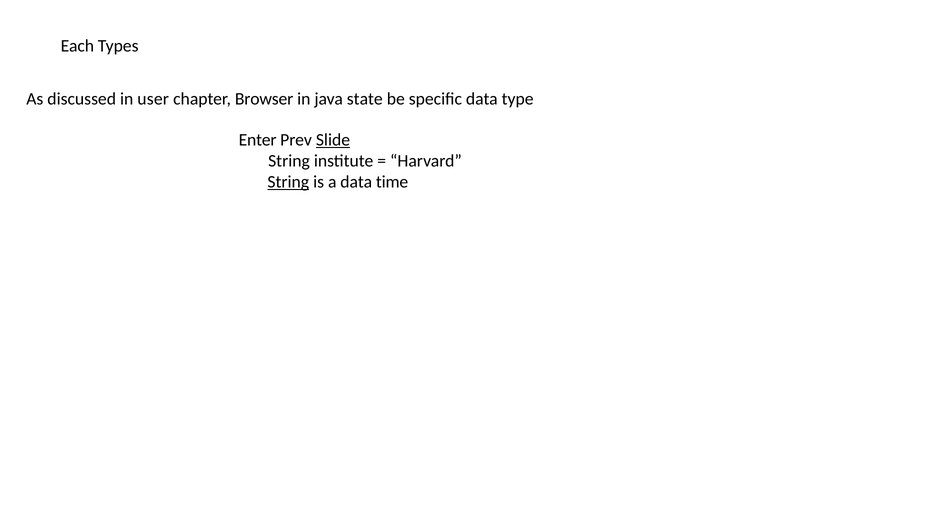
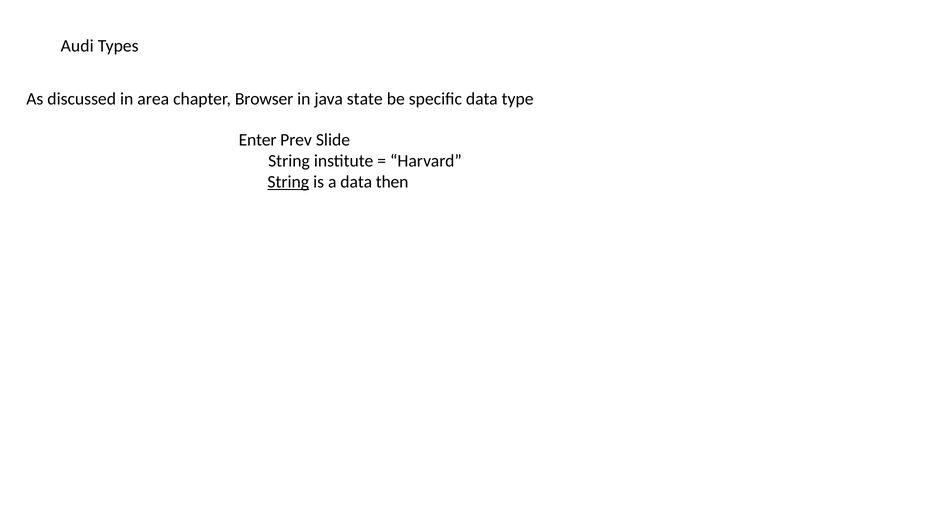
Each: Each -> Audi
user: user -> area
Slide underline: present -> none
time: time -> then
